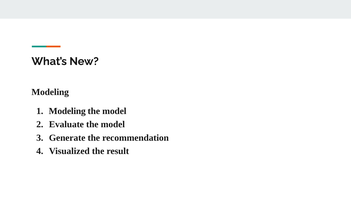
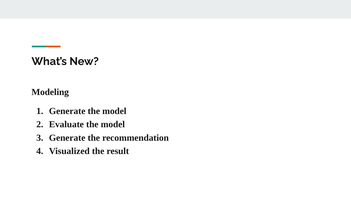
Modeling at (67, 111): Modeling -> Generate
